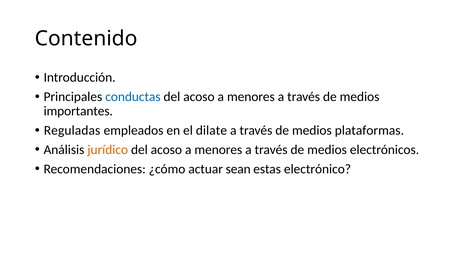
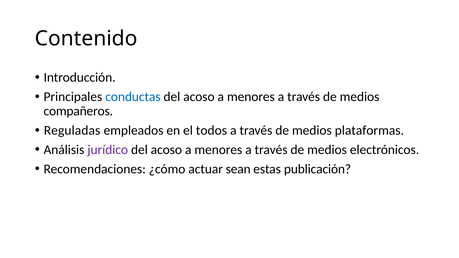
importantes: importantes -> compañeros
dilate: dilate -> todos
jurídico colour: orange -> purple
electrónico: electrónico -> publicación
